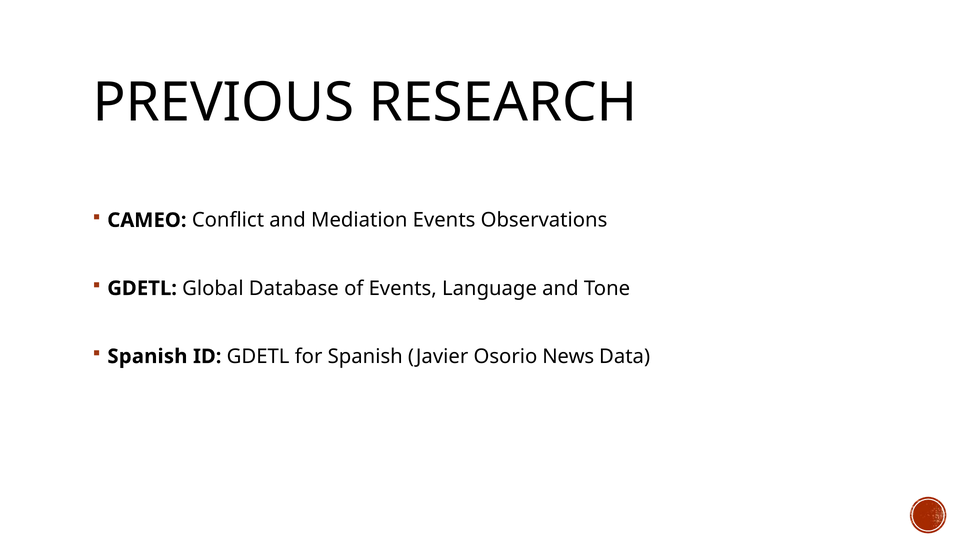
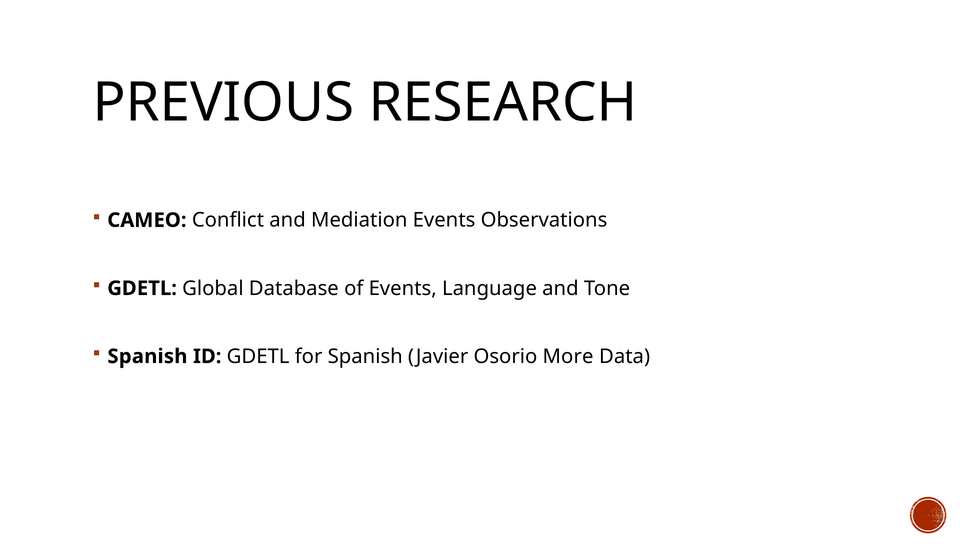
News: News -> More
